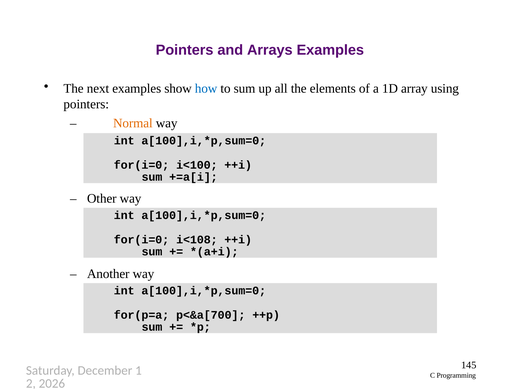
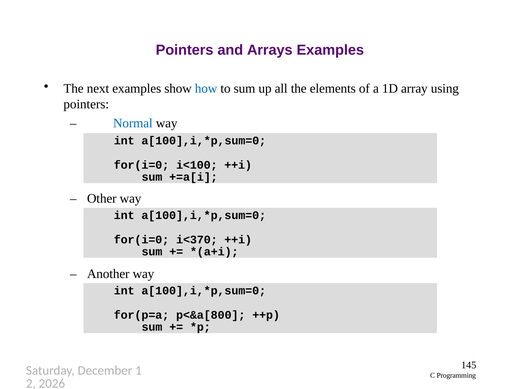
Normal colour: orange -> blue
i<108: i<108 -> i<370
p<&a[700: p<&a[700 -> p<&a[800
